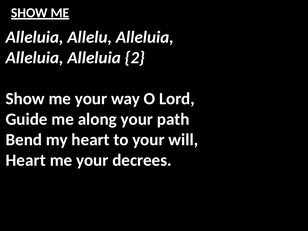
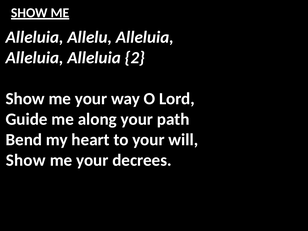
Heart at (26, 160): Heart -> Show
